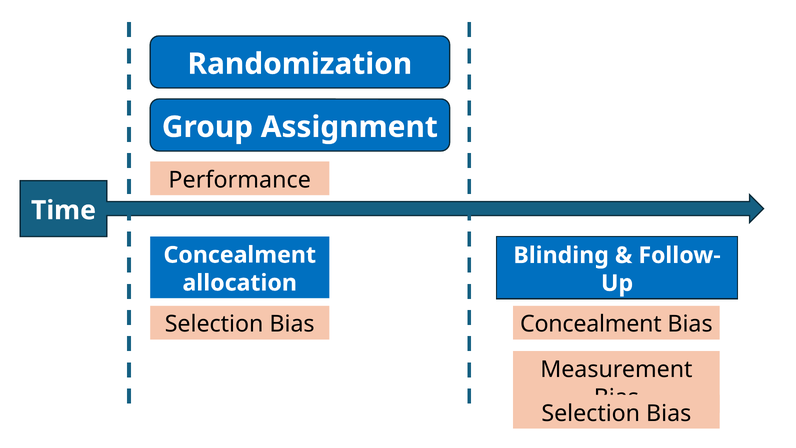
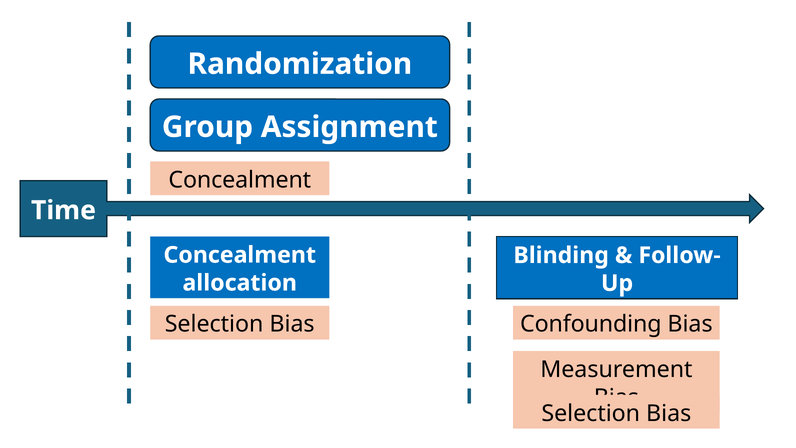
Performance at (240, 180): Performance -> Concealment
Bias Concealment: Concealment -> Confounding
